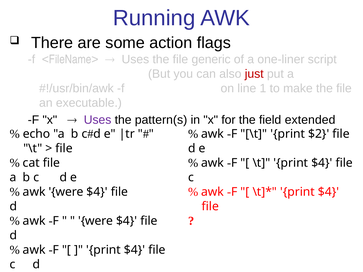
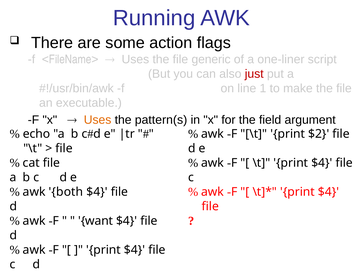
Uses at (98, 120) colour: purple -> orange
extended: extended -> argument
awk were: were -> both
were at (96, 221): were -> want
